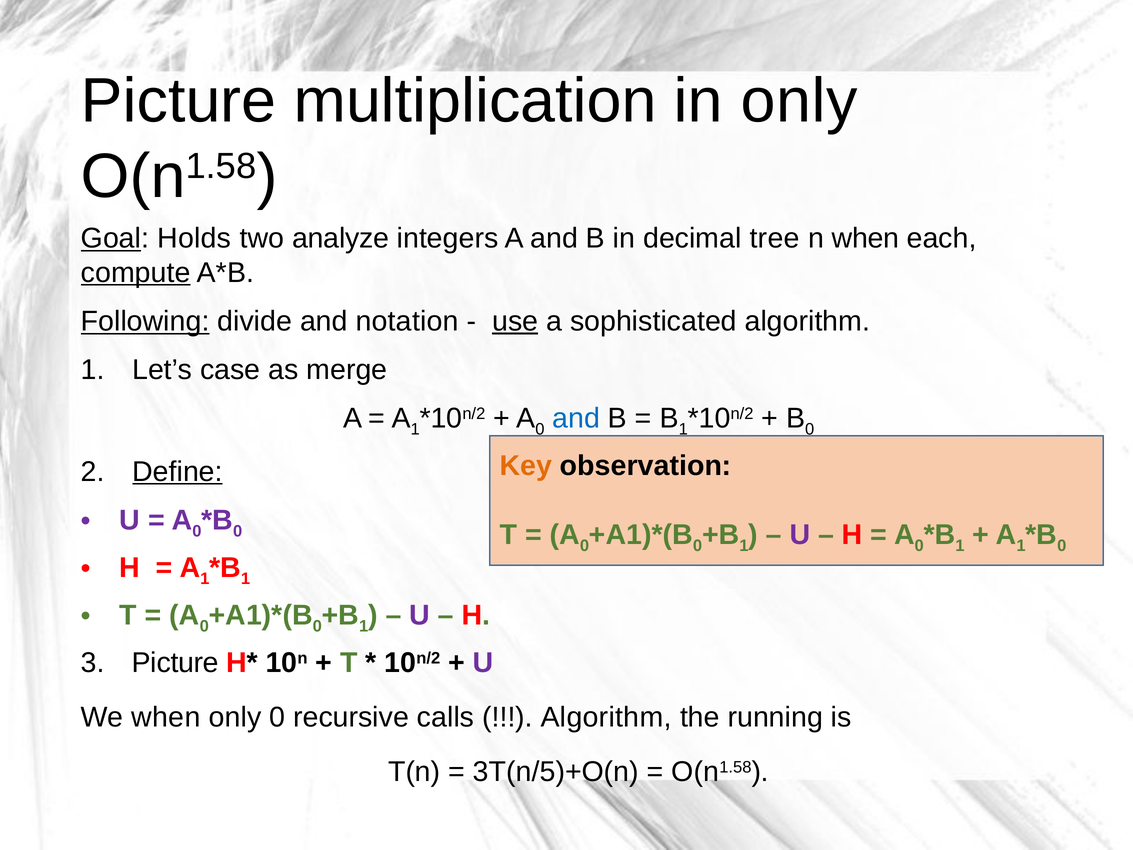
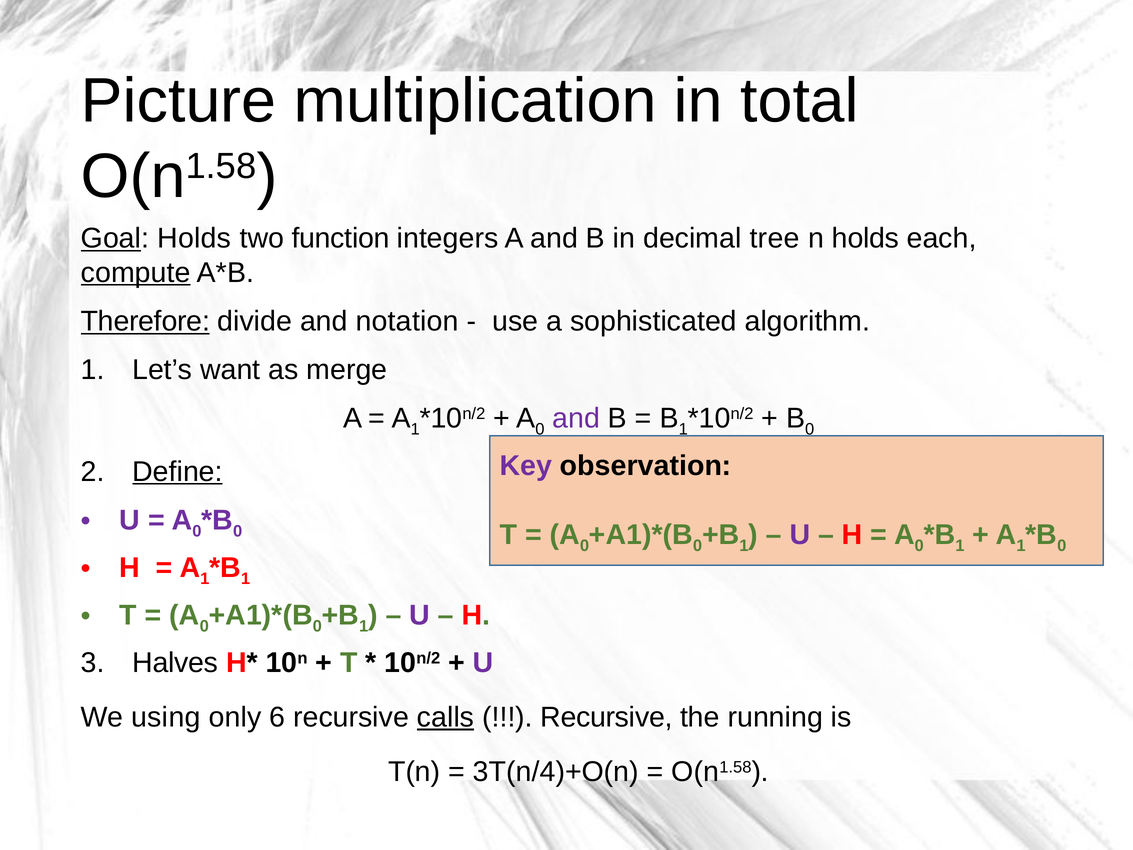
in only: only -> total
analyze: analyze -> function
n when: when -> holds
Following: Following -> Therefore
use underline: present -> none
case: case -> want
and at (576, 418) colour: blue -> purple
Key colour: orange -> purple
3 Picture: Picture -> Halves
We when: when -> using
only 0: 0 -> 6
calls underline: none -> present
Algorithm at (606, 717): Algorithm -> Recursive
3T(n/5)+O(n: 3T(n/5)+O(n -> 3T(n/4)+O(n
